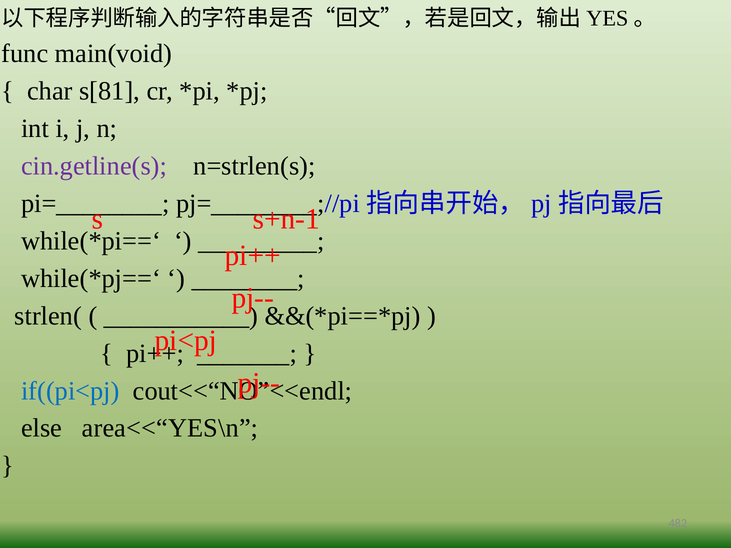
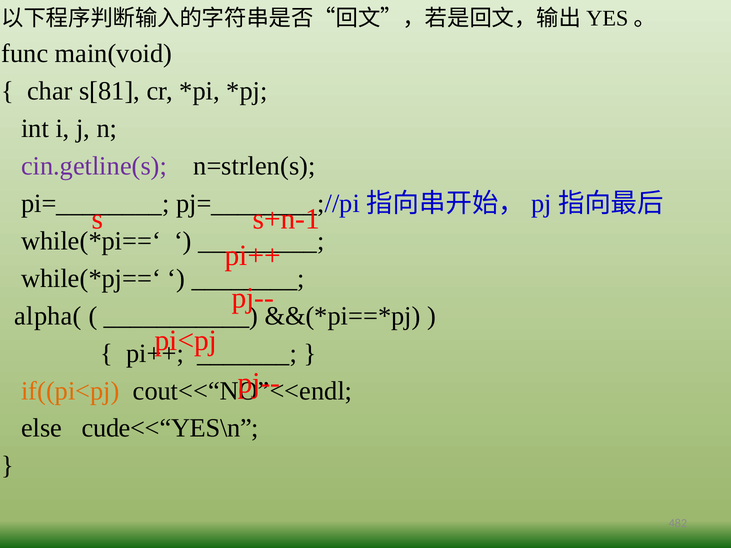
strlen(: strlen( -> alpha(
if((pi<pj colour: blue -> orange
area<<“YES\n: area<<“YES\n -> cude<<“YES\n
